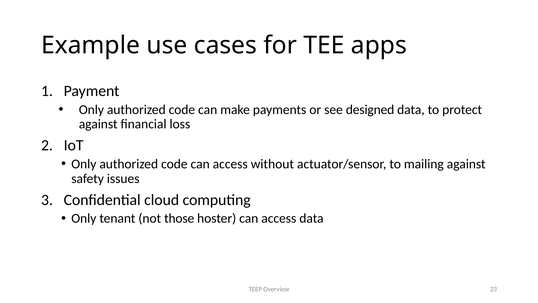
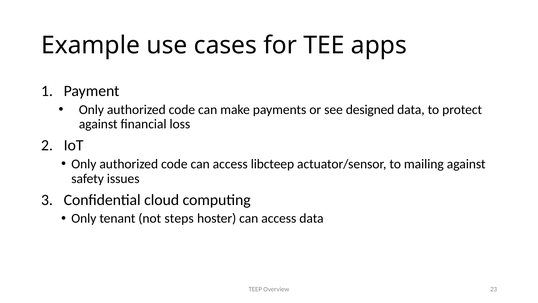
without: without -> libcteep
those: those -> steps
